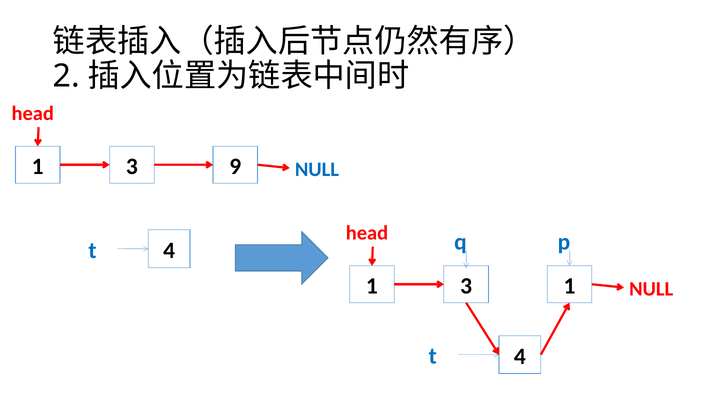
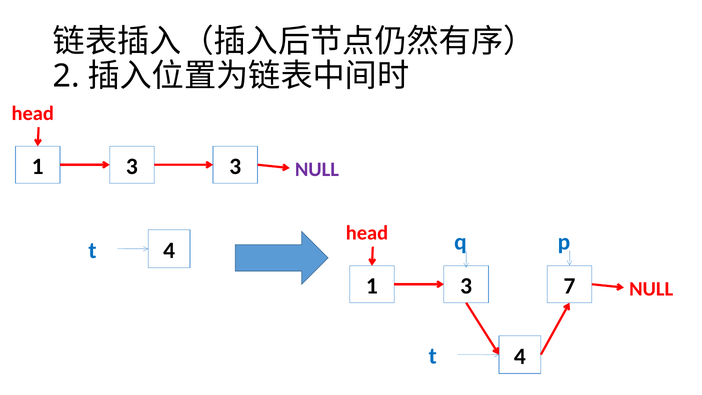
3 9: 9 -> 3
NULL at (317, 169) colour: blue -> purple
3 1: 1 -> 7
